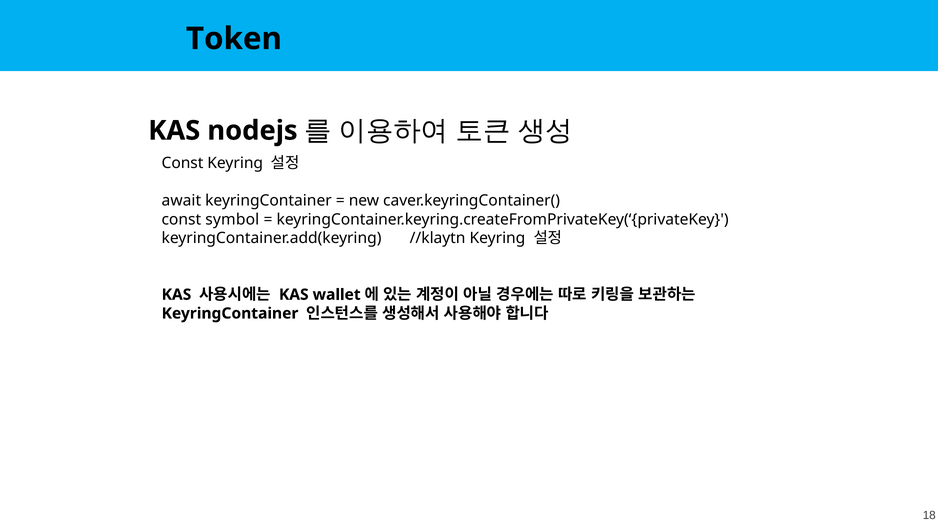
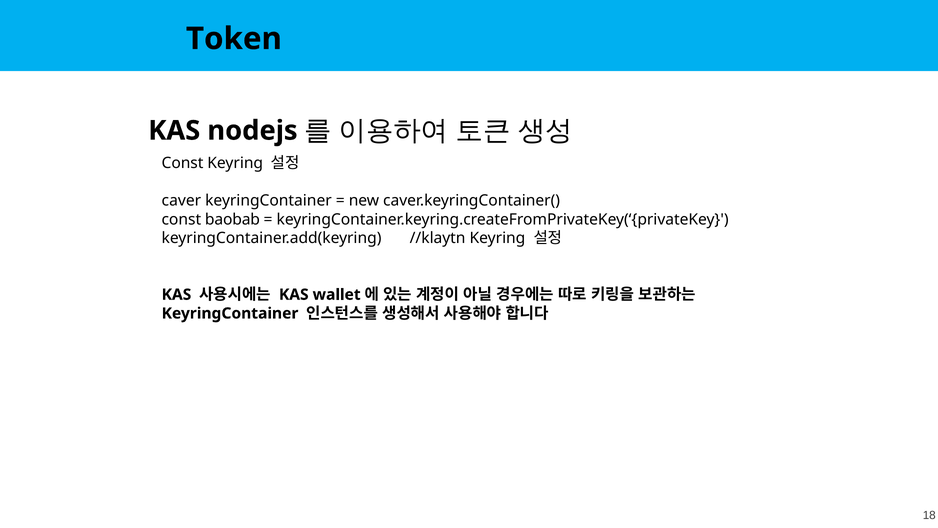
await: await -> caver
symbol: symbol -> baobab
